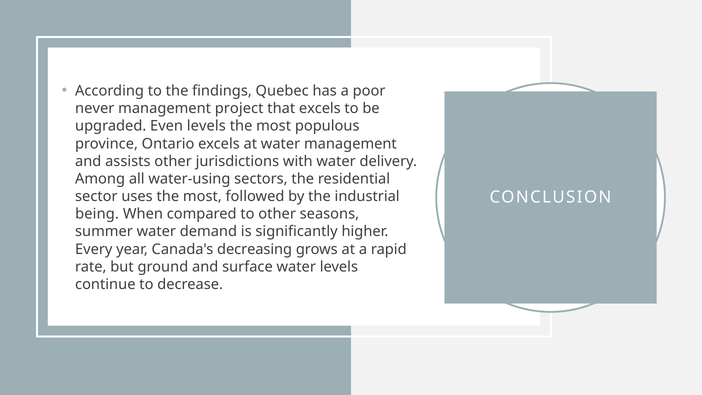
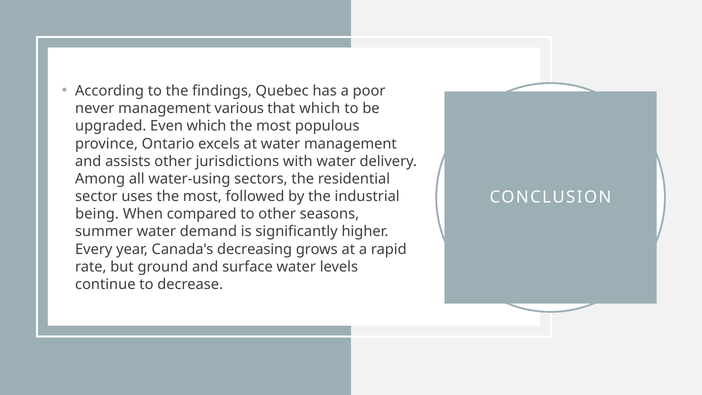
project: project -> various
that excels: excels -> which
Even levels: levels -> which
